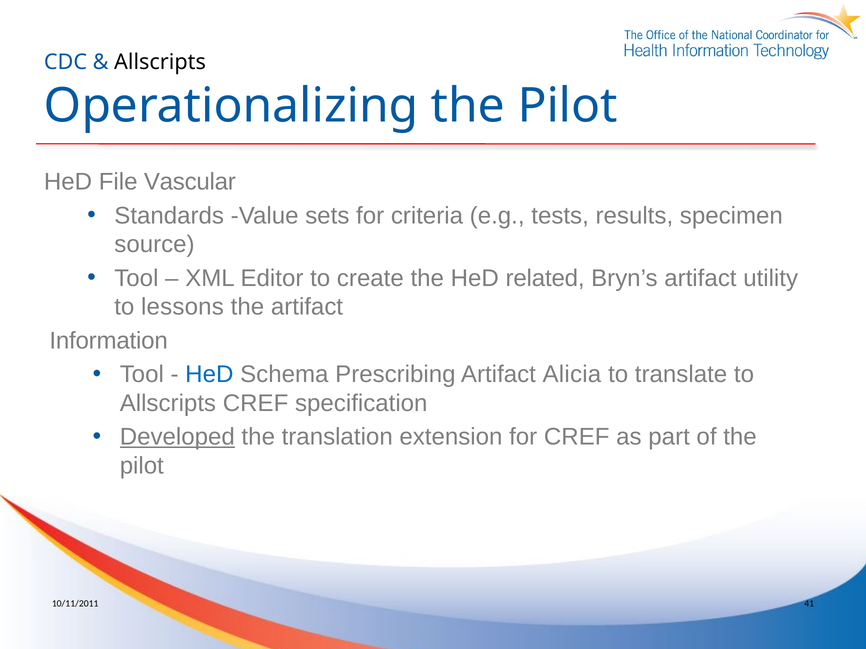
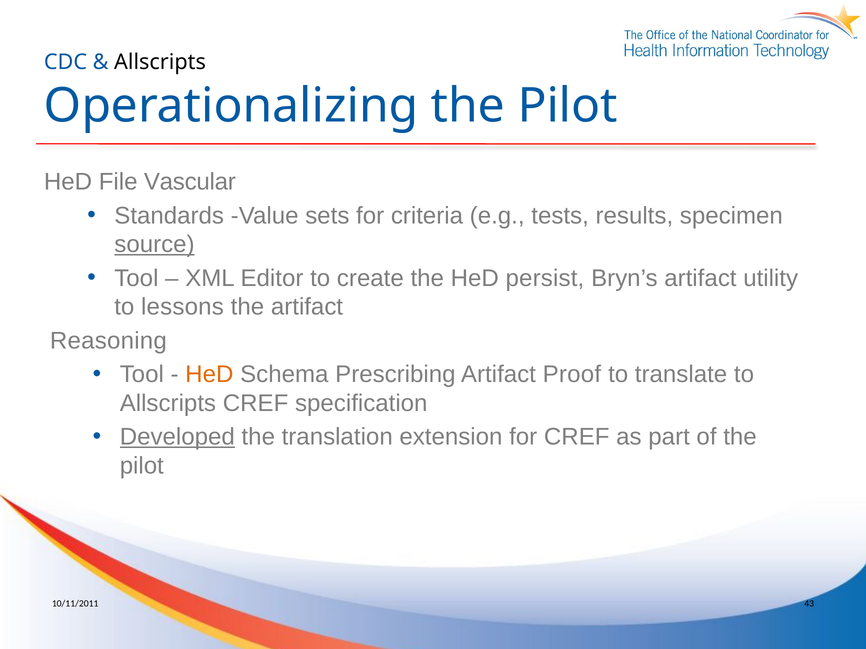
source underline: none -> present
related: related -> persist
Information: Information -> Reasoning
HeD at (209, 375) colour: blue -> orange
Alicia: Alicia -> Proof
41: 41 -> 43
